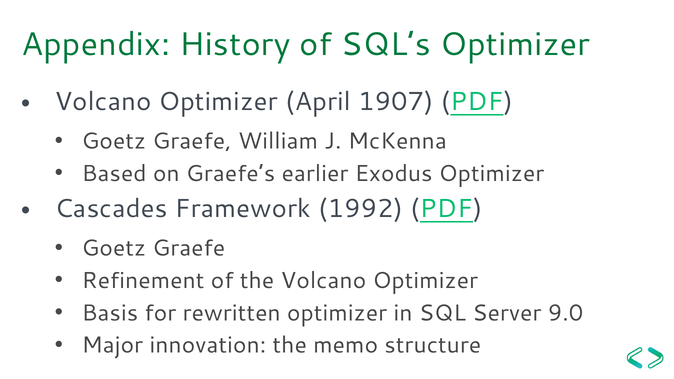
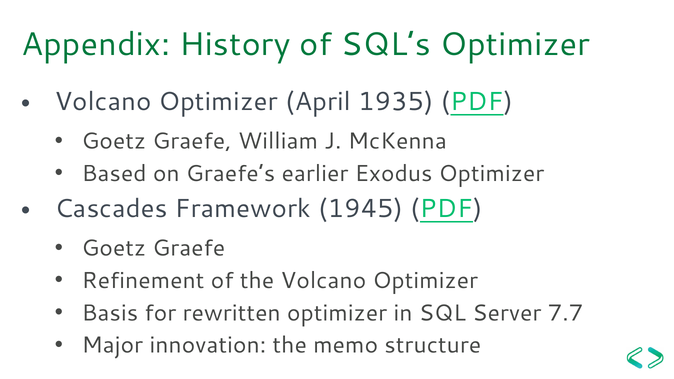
1907: 1907 -> 1935
1992: 1992 -> 1945
9.0: 9.0 -> 7.7
